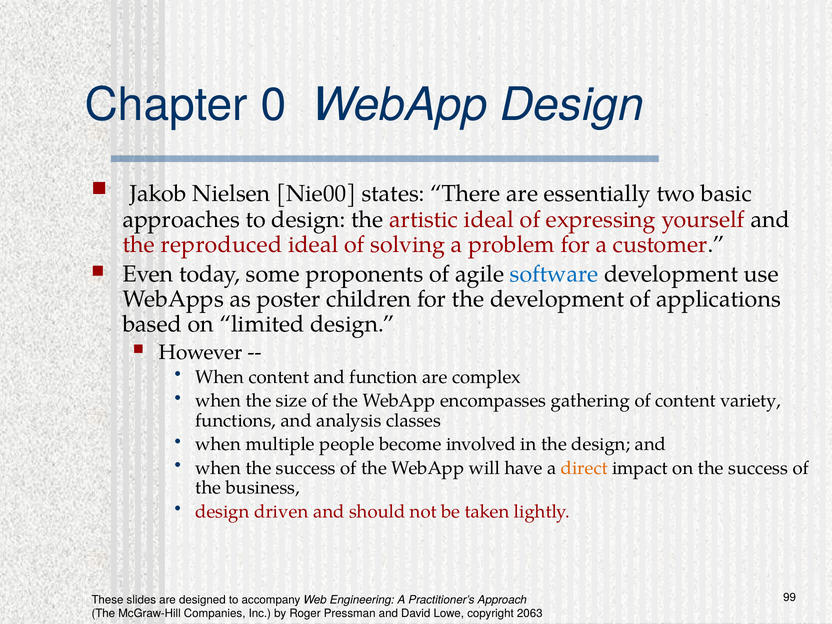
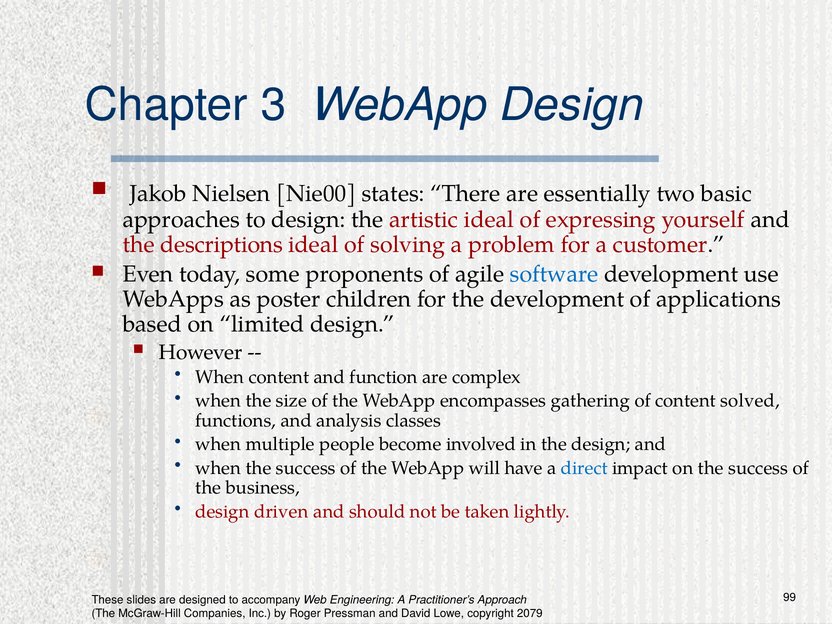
0: 0 -> 3
reproduced: reproduced -> descriptions
variety: variety -> solved
direct colour: orange -> blue
2063: 2063 -> 2079
